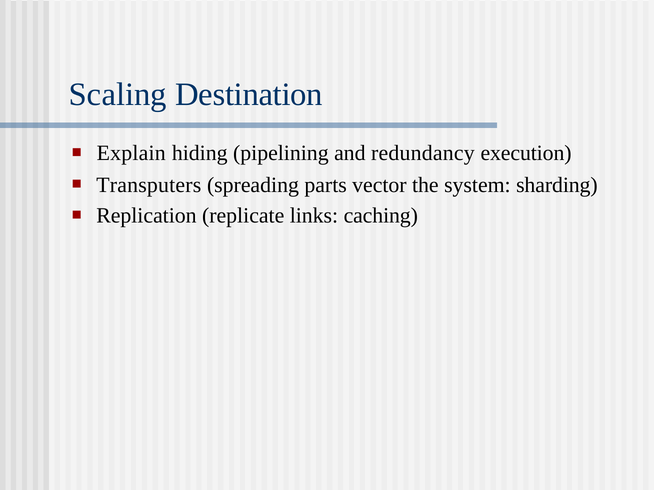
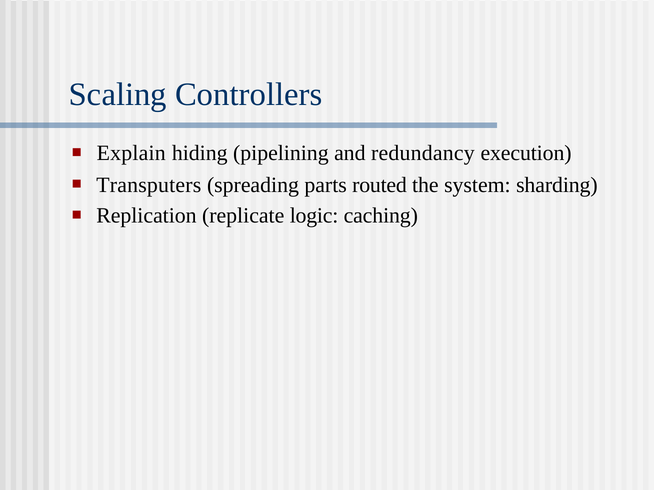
Destination: Destination -> Controllers
vector: vector -> routed
links: links -> logic
